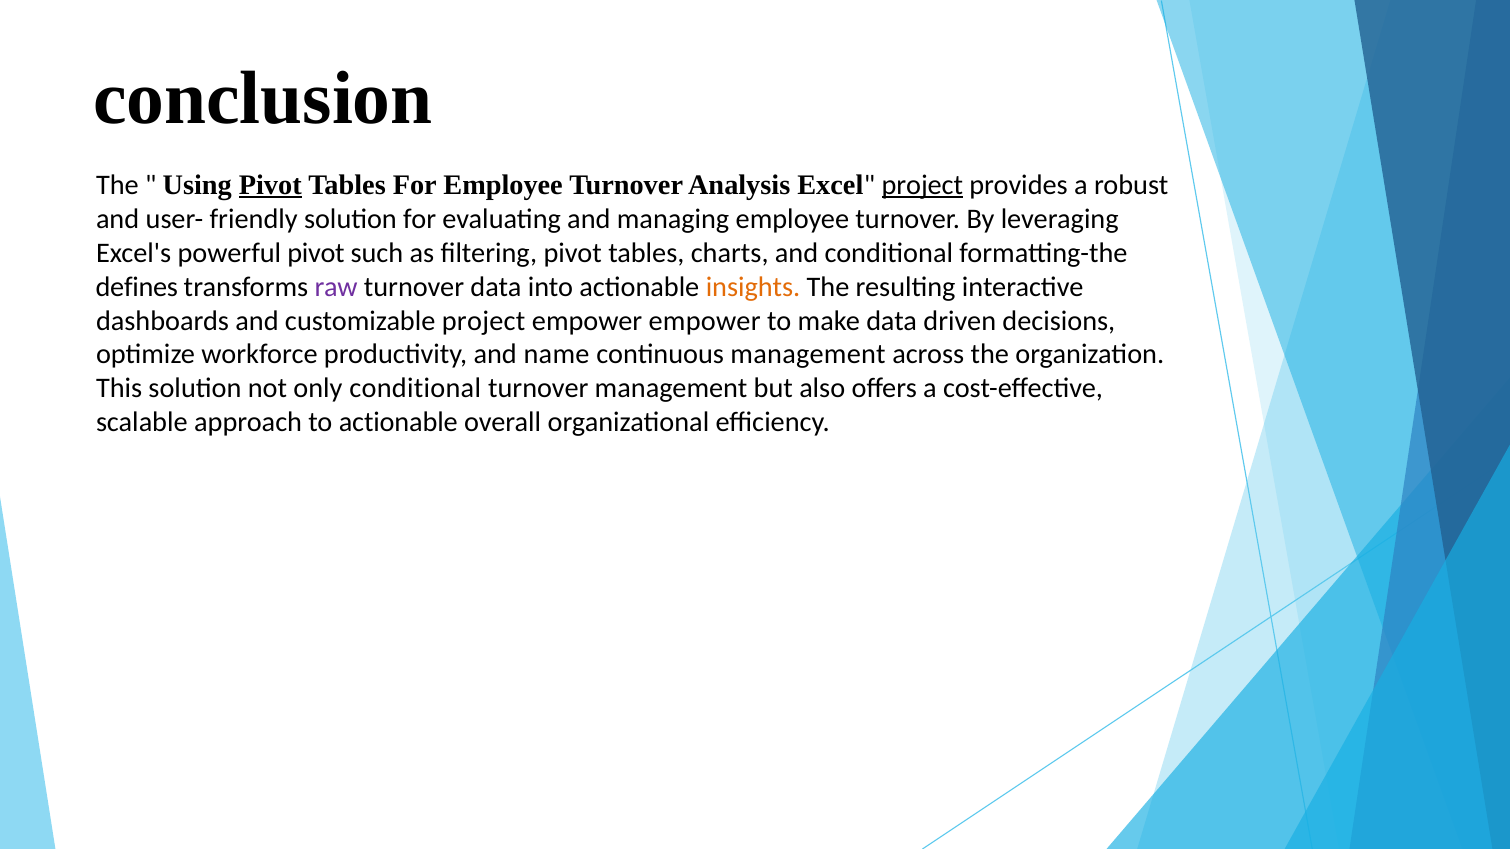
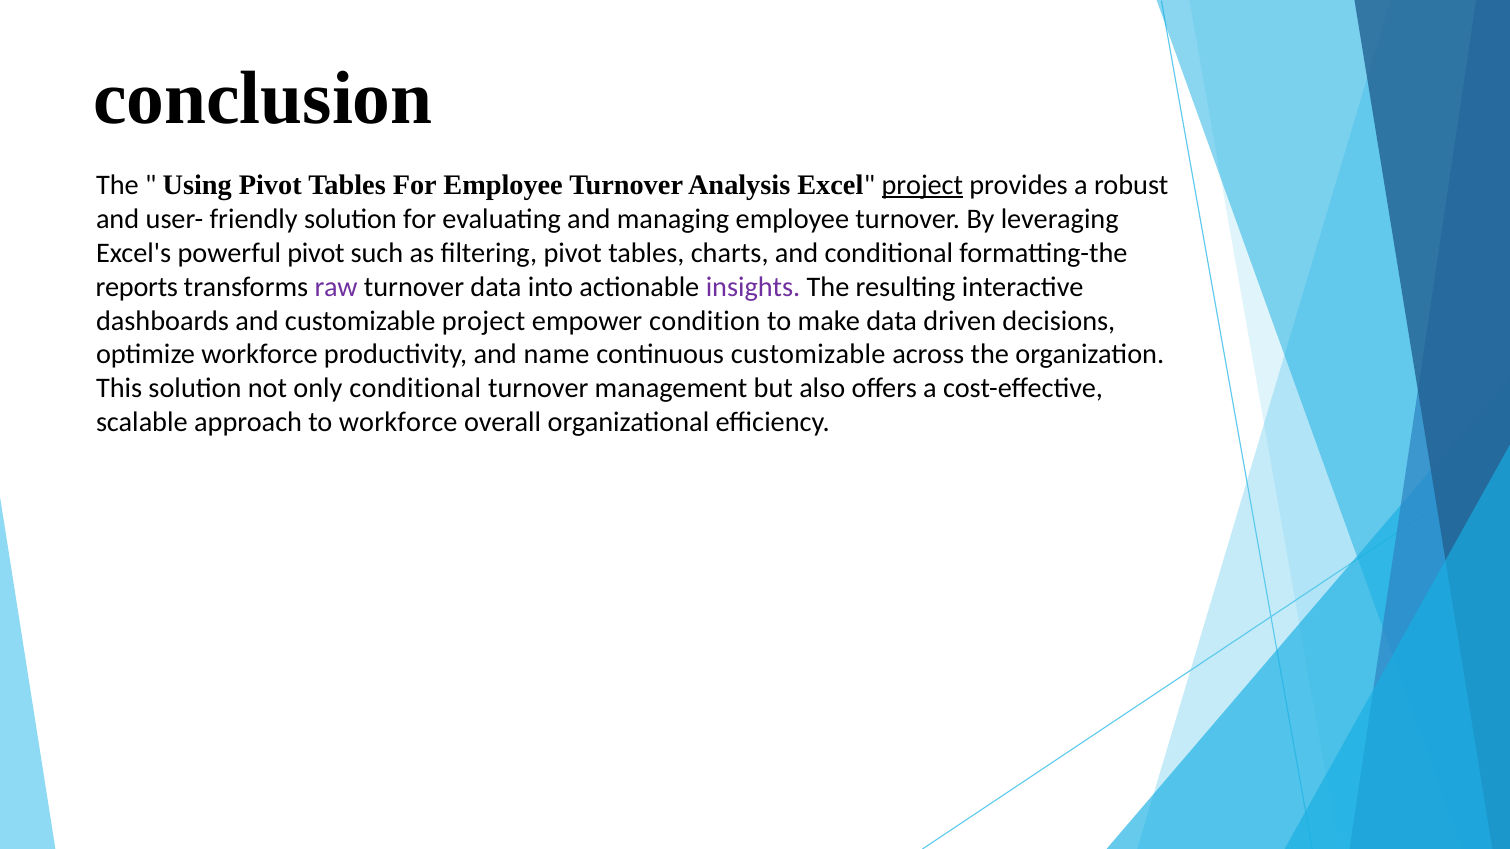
Pivot at (270, 185) underline: present -> none
defines: defines -> reports
insights colour: orange -> purple
empower empower: empower -> condition
continuous management: management -> customizable
to actionable: actionable -> workforce
